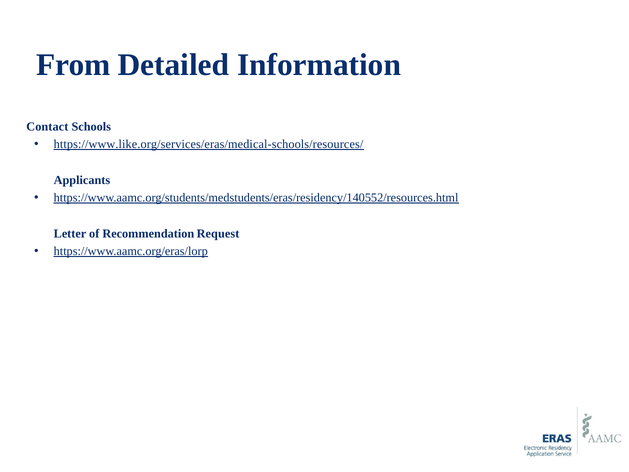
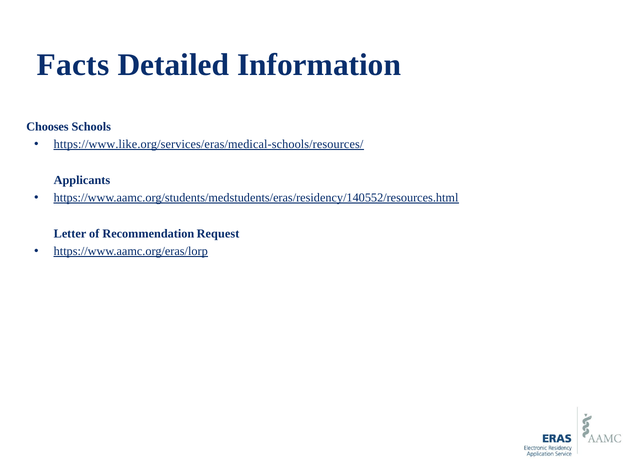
From: From -> Facts
Contact: Contact -> Chooses
